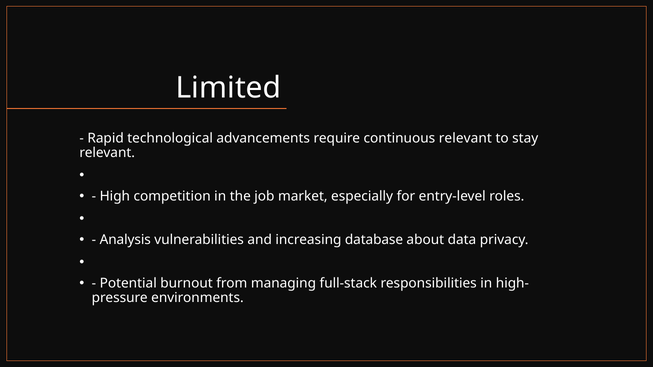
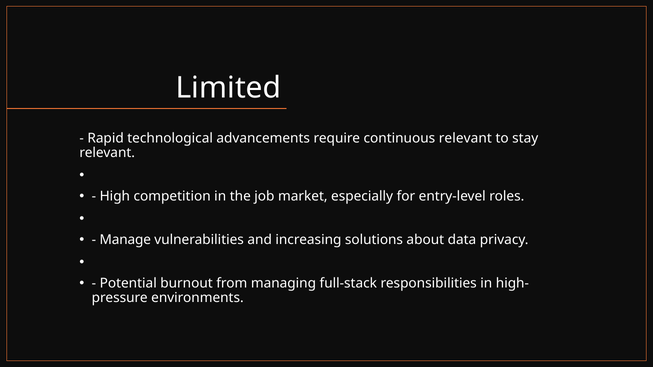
Analysis: Analysis -> Manage
database: database -> solutions
